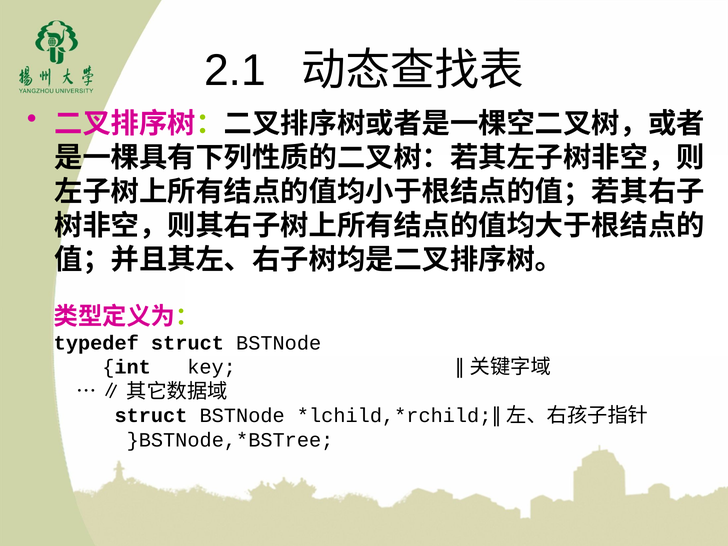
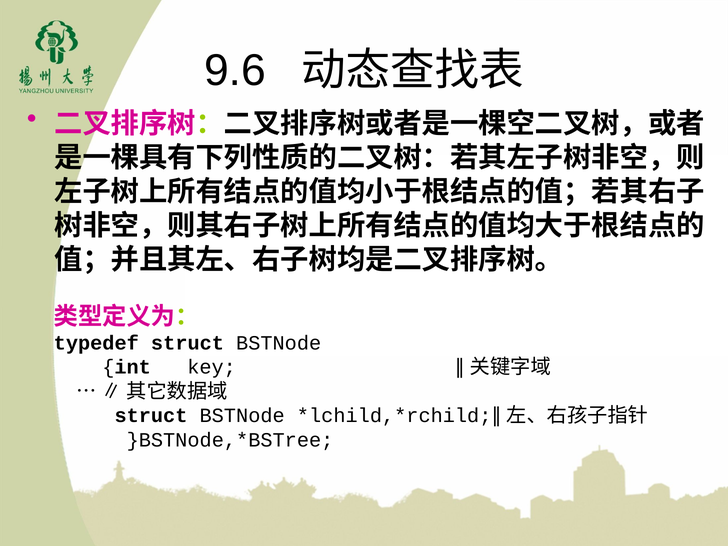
2.1: 2.1 -> 9.6
